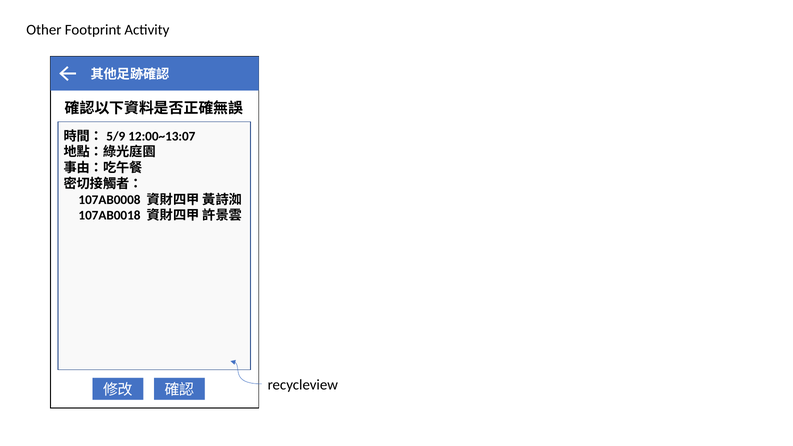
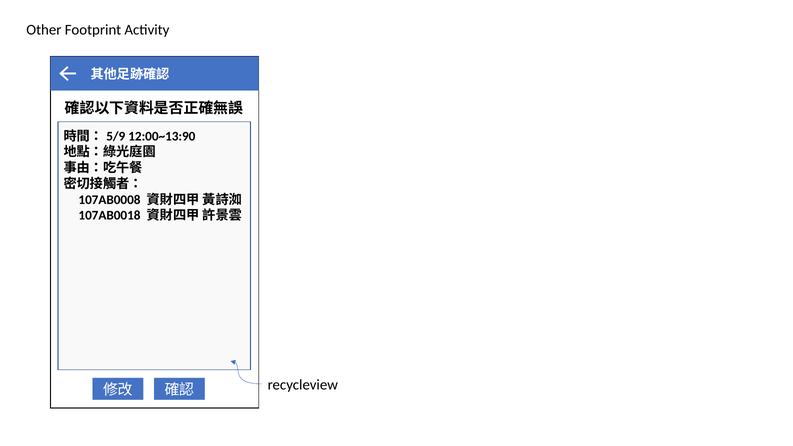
12:00~13:07: 12:00~13:07 -> 12:00~13:90
